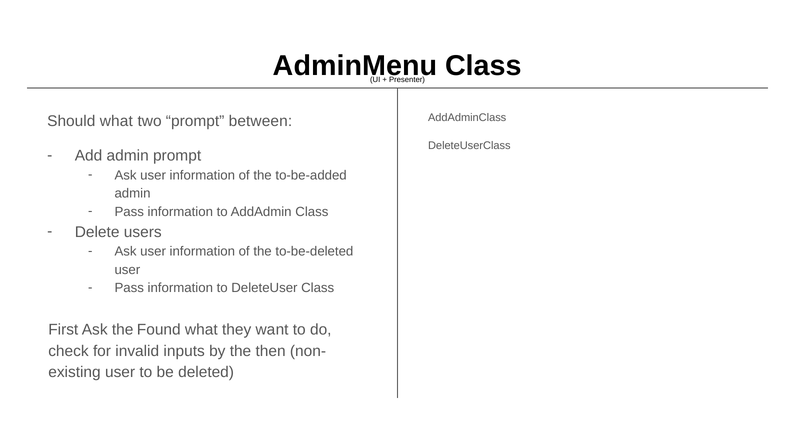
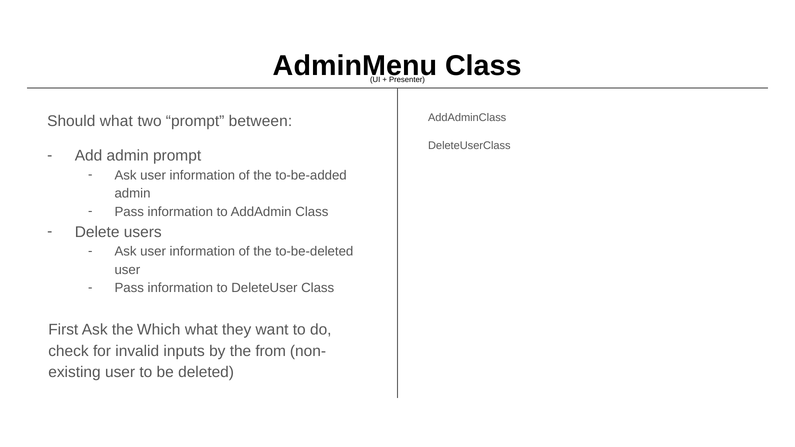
Found: Found -> Which
then: then -> from
